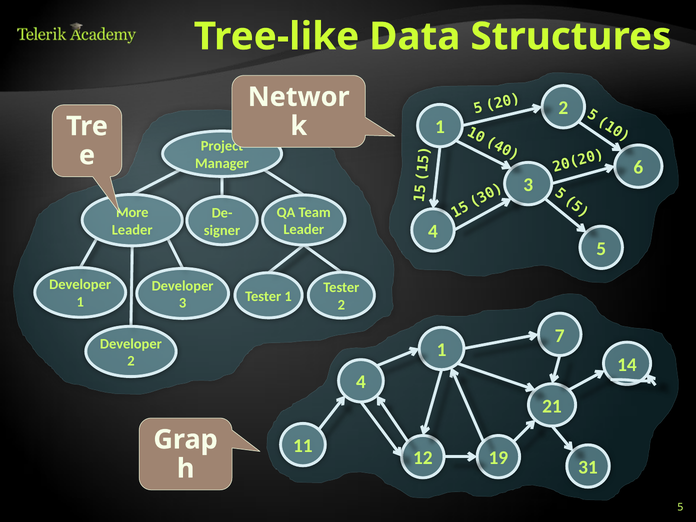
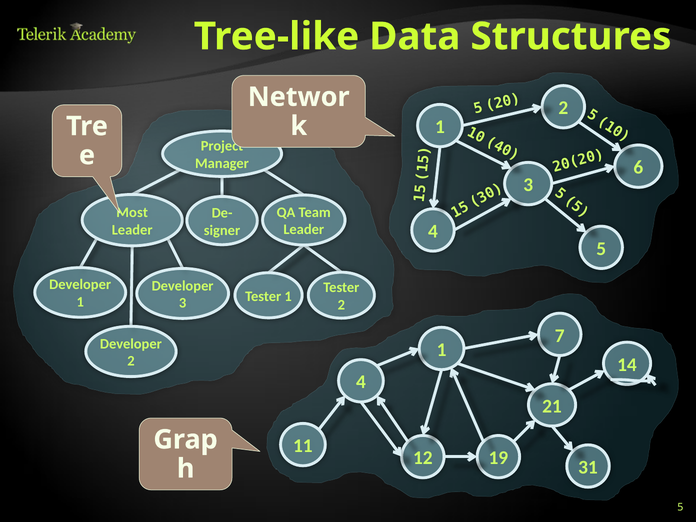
More: More -> Most
